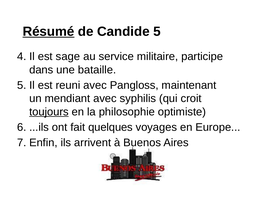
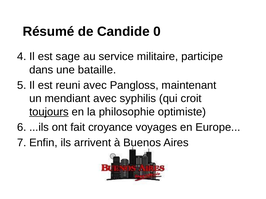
Résumé underline: present -> none
Candide 5: 5 -> 0
quelques: quelques -> croyance
